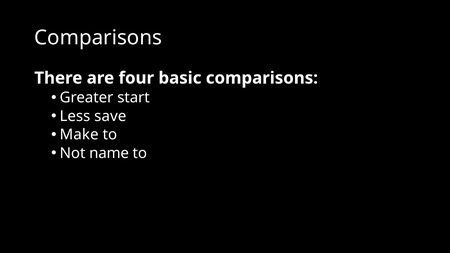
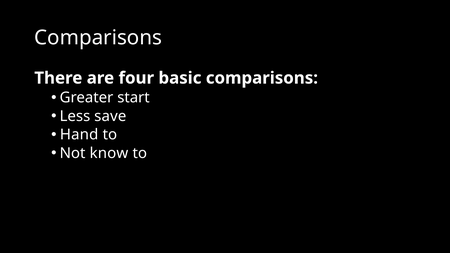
Make: Make -> Hand
name: name -> know
